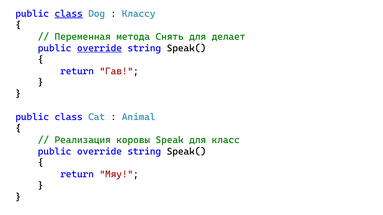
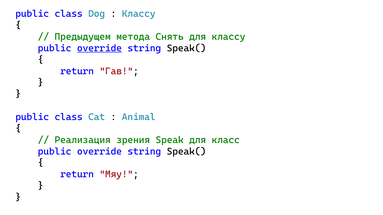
class at (69, 14) underline: present -> none
Переменная: Переменная -> Предыдущем
для делает: делает -> классу
коровы: коровы -> зрения
